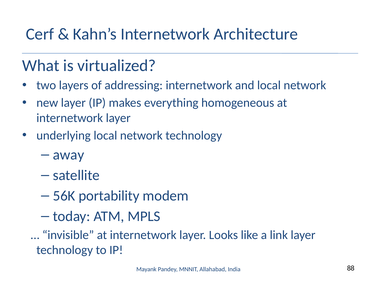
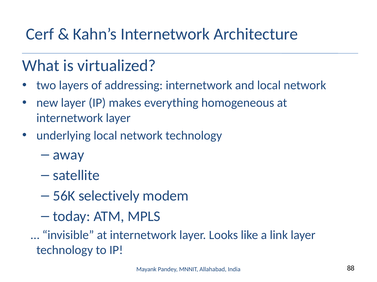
portability: portability -> selectively
